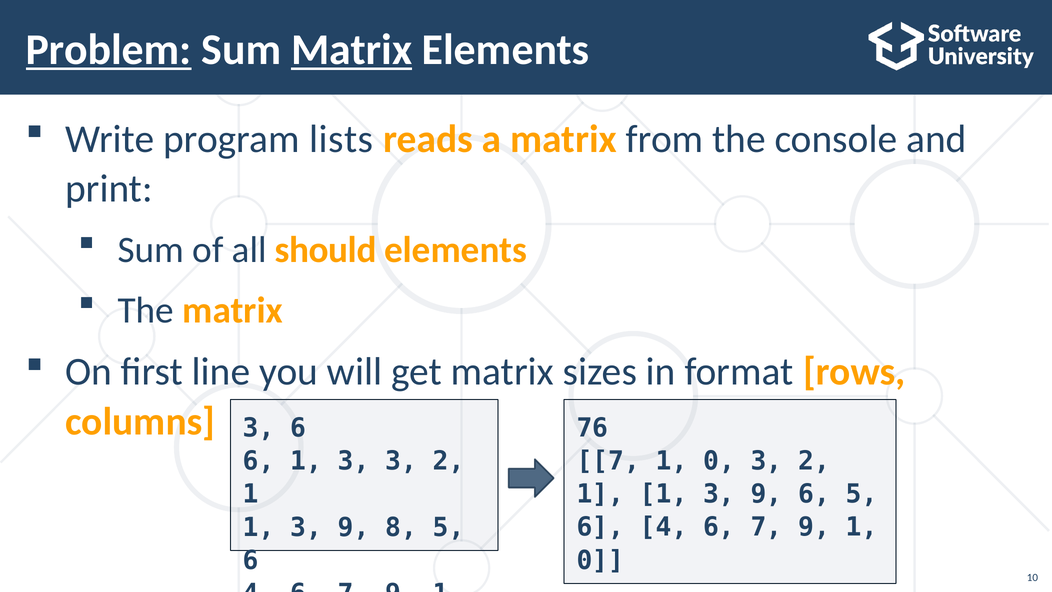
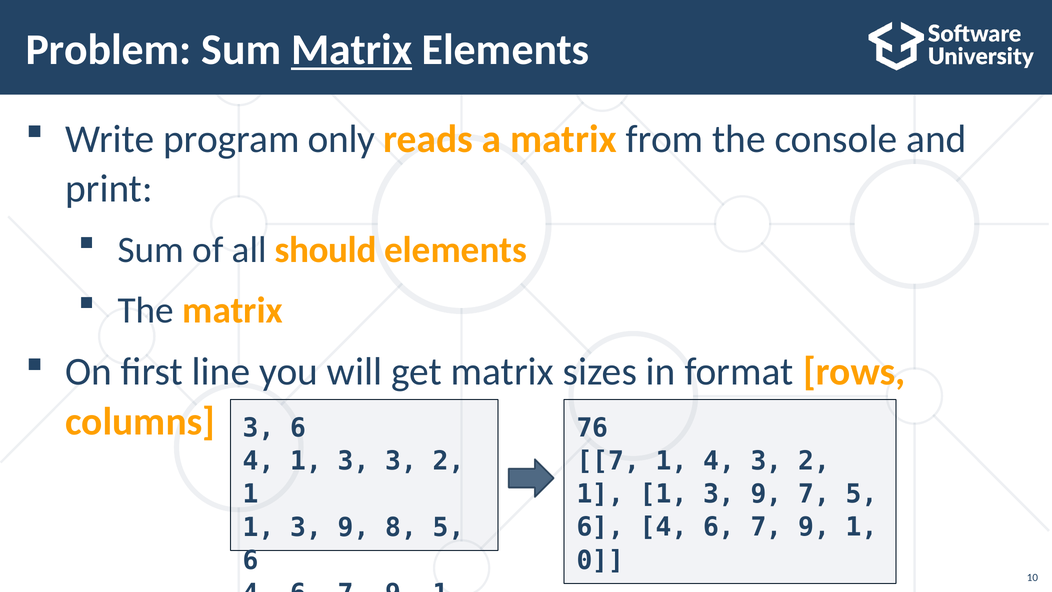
Problem underline: present -> none
lists: lists -> only
6 at (259, 461): 6 -> 4
7 1 0: 0 -> 4
9 6: 6 -> 7
